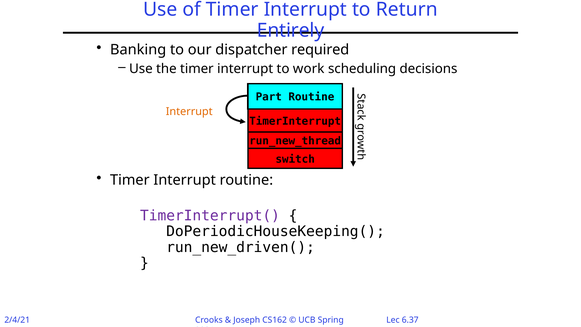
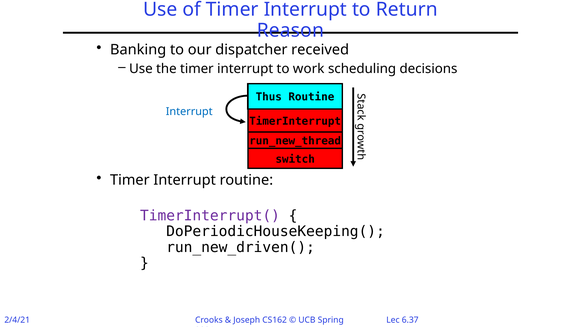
Entirely: Entirely -> Reason
required: required -> received
Part: Part -> Thus
Interrupt at (189, 112) colour: orange -> blue
